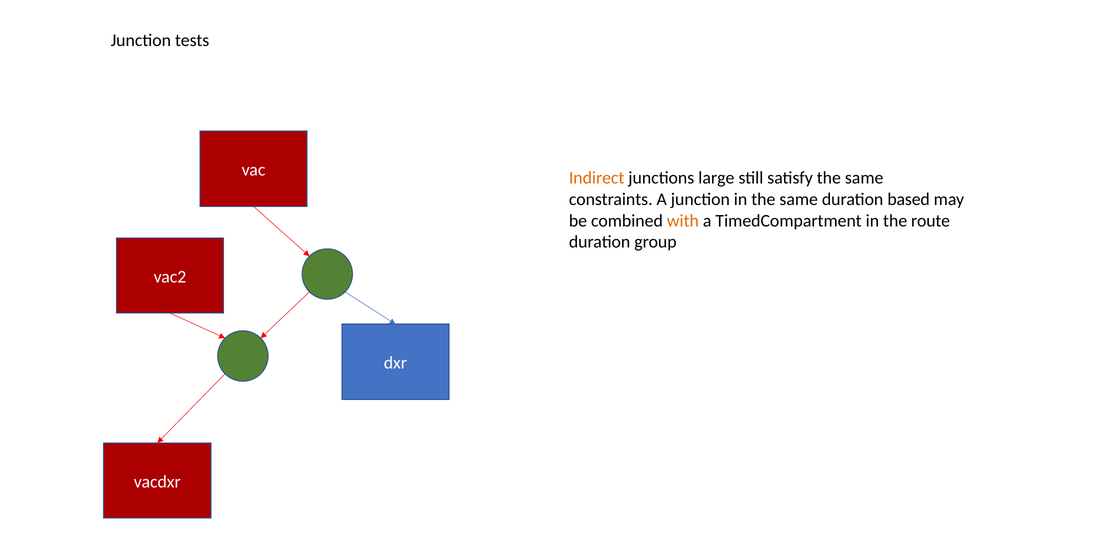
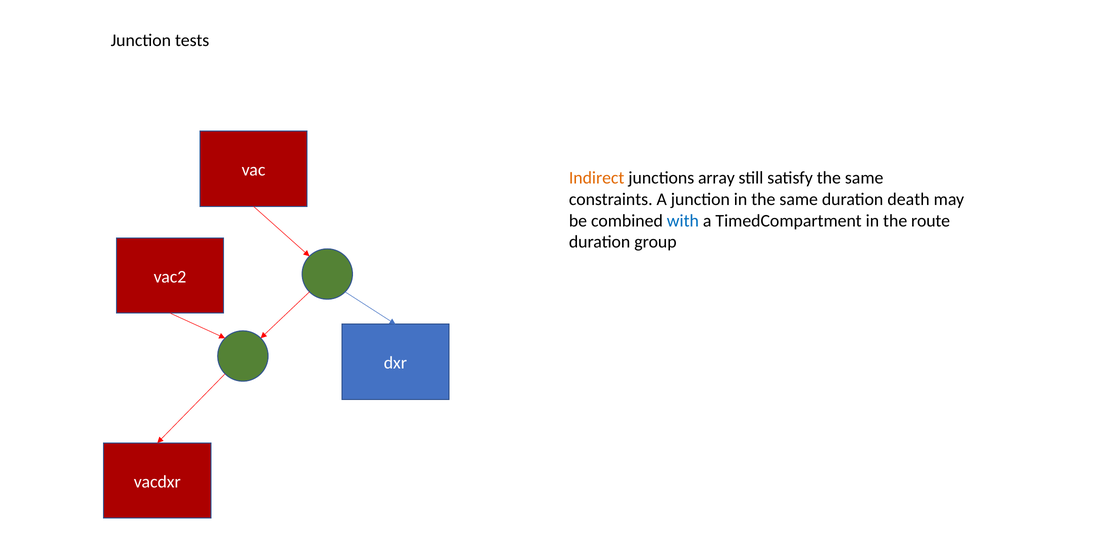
large: large -> array
based: based -> death
with colour: orange -> blue
